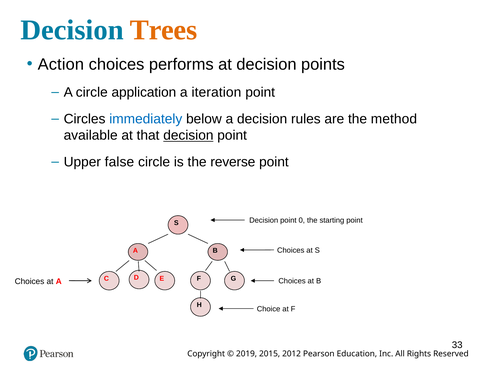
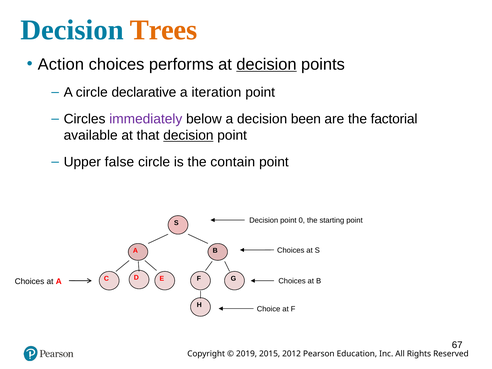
decision at (266, 64) underline: none -> present
application: application -> declarative
immediately colour: blue -> purple
rules: rules -> been
method: method -> factorial
reverse: reverse -> contain
33: 33 -> 67
